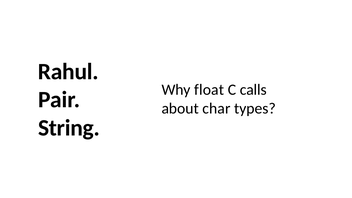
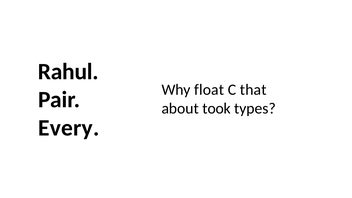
calls: calls -> that
char: char -> took
String: String -> Every
